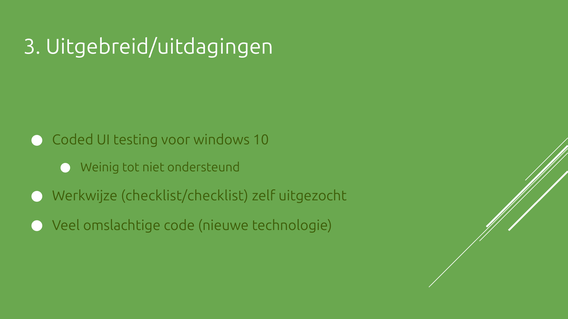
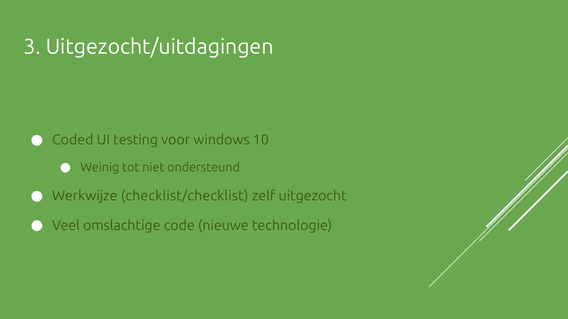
Uitgebreid/uitdagingen: Uitgebreid/uitdagingen -> Uitgezocht/uitdagingen
